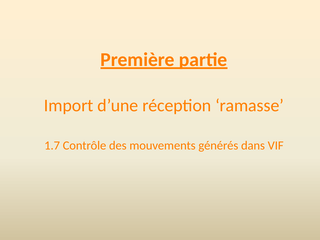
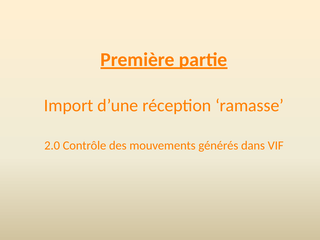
1.7: 1.7 -> 2.0
